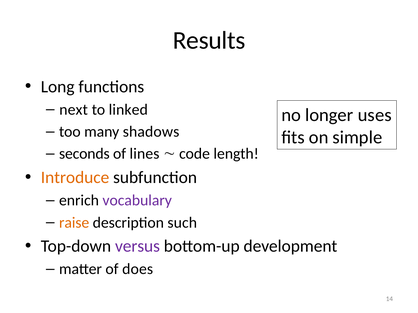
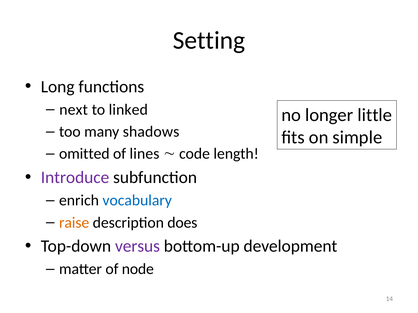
Results: Results -> Setting
uses: uses -> little
seconds: seconds -> omitted
Introduce colour: orange -> purple
vocabulary colour: purple -> blue
such: such -> does
does: does -> node
